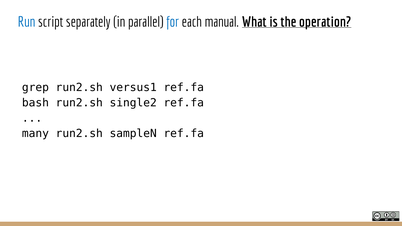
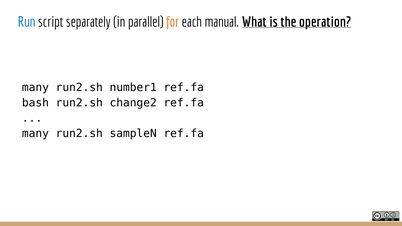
for colour: blue -> orange
grep at (35, 87): grep -> many
versus1: versus1 -> number1
single2: single2 -> change2
